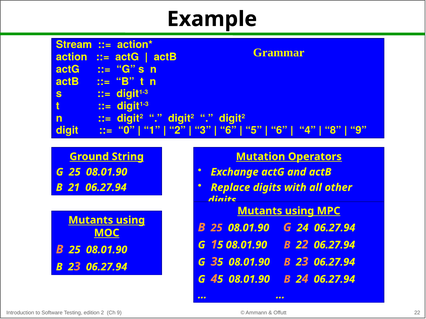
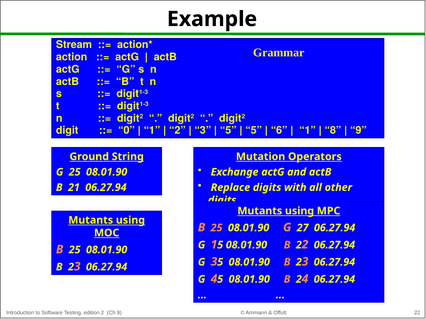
6 at (228, 131): 6 -> 5
4 at (308, 131): 4 -> 1
G 24: 24 -> 27
